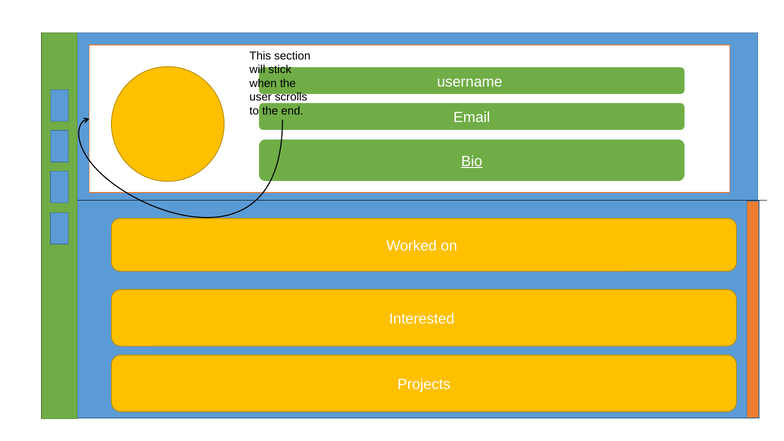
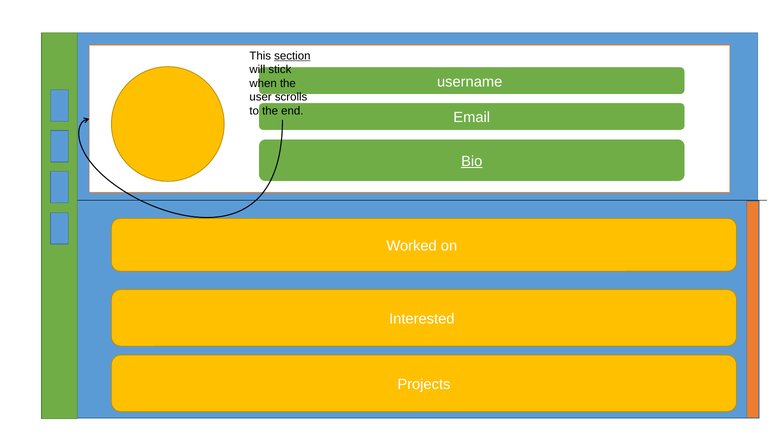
section underline: none -> present
